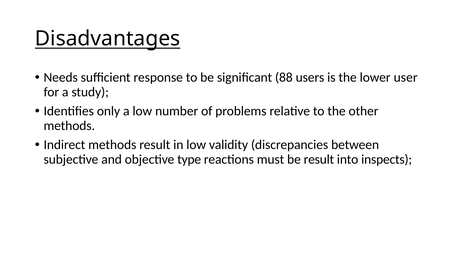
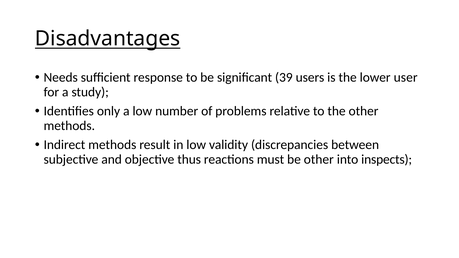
88: 88 -> 39
type: type -> thus
be result: result -> other
